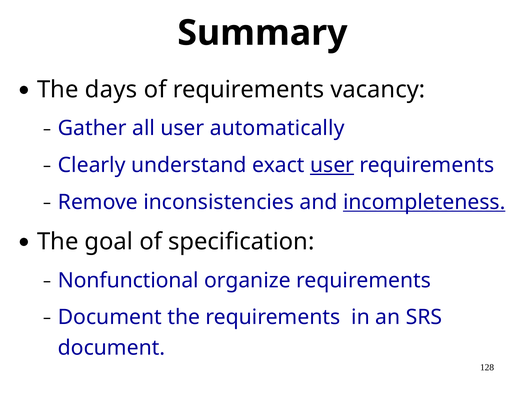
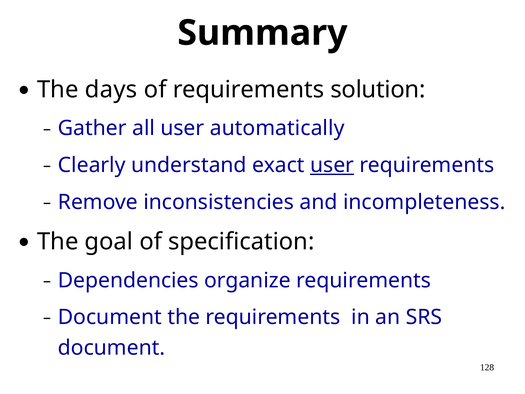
vacancy: vacancy -> solution
incompleteness underline: present -> none
Nonfunctional: Nonfunctional -> Dependencies
